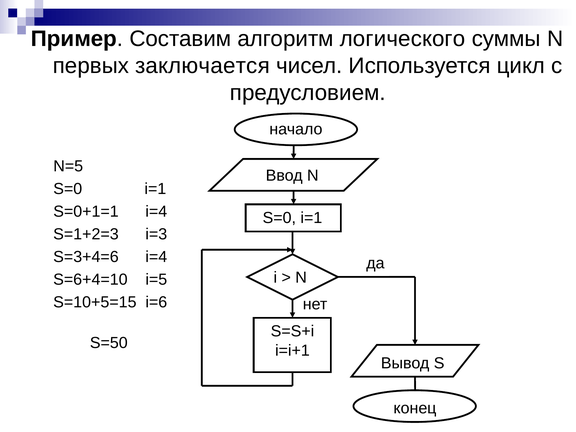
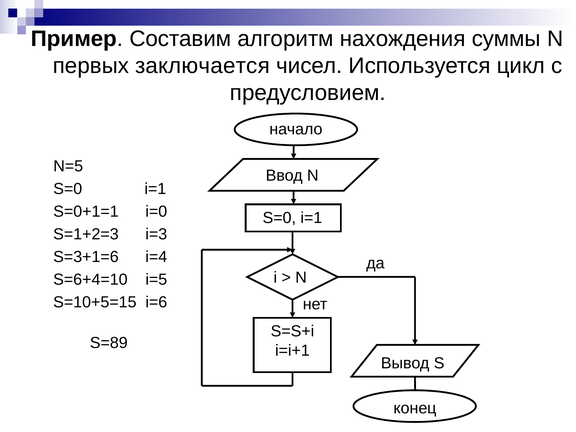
логического: логического -> нахождения
S=0+1=1 i=4: i=4 -> i=0
S=3+4=6: S=3+4=6 -> S=3+1=6
S=50: S=50 -> S=89
